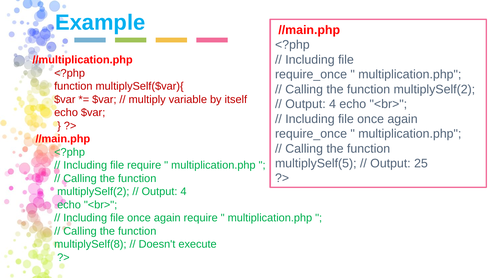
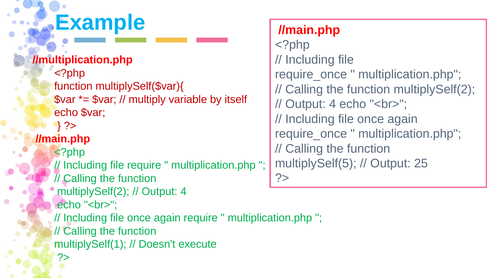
multiplySelf(8: multiplySelf(8 -> multiplySelf(1
